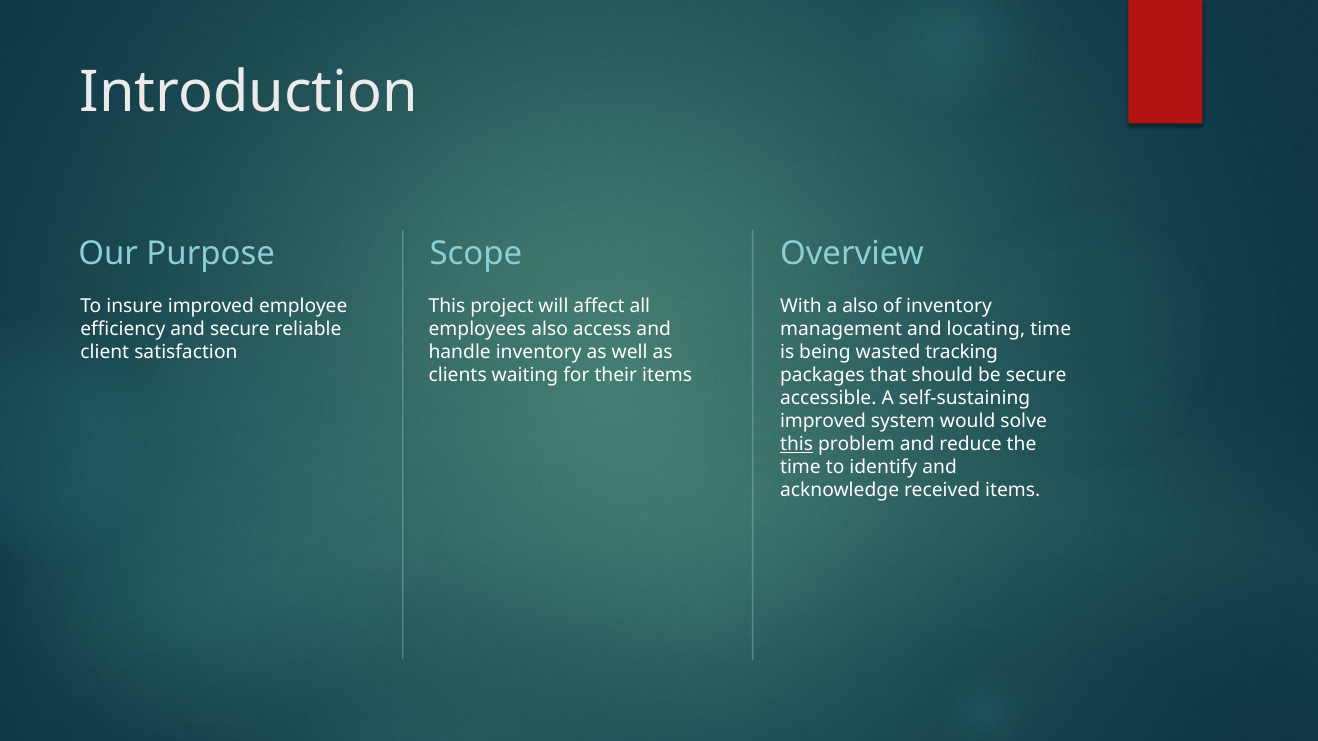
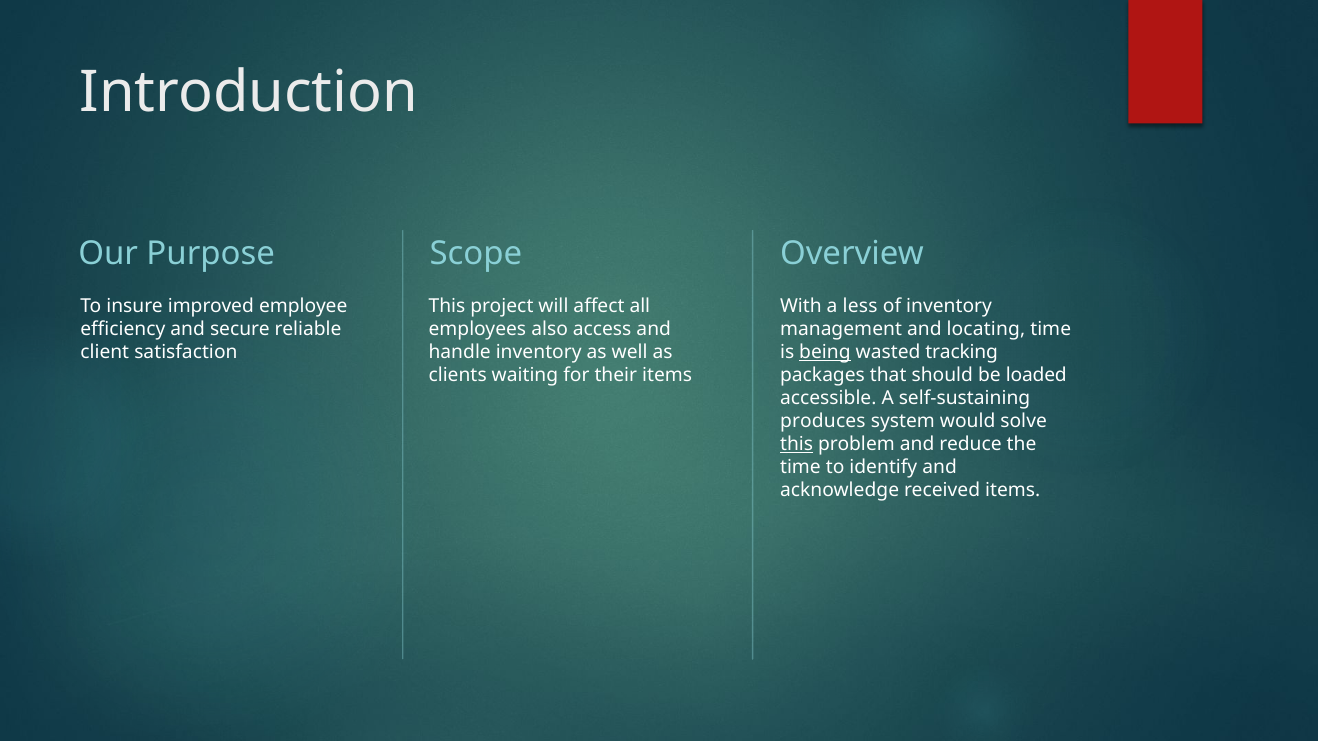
a also: also -> less
being underline: none -> present
be secure: secure -> loaded
improved at (823, 422): improved -> produces
